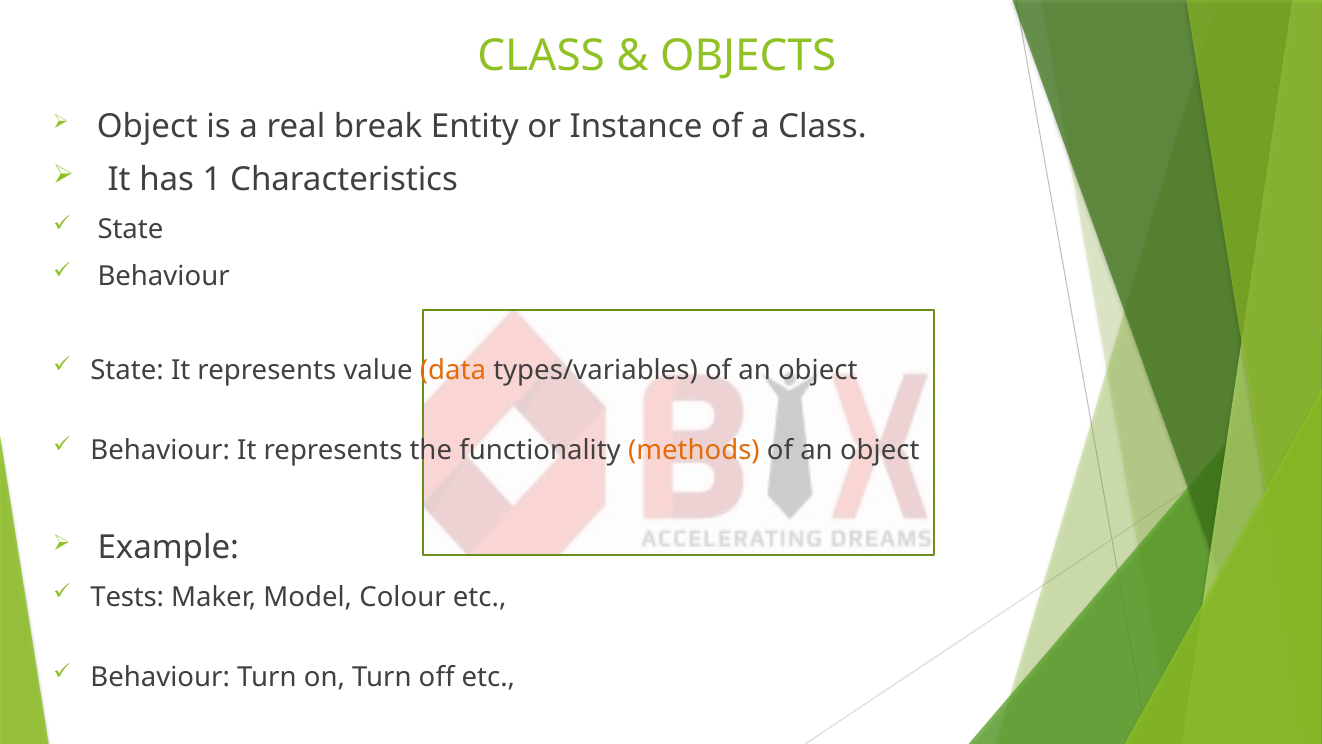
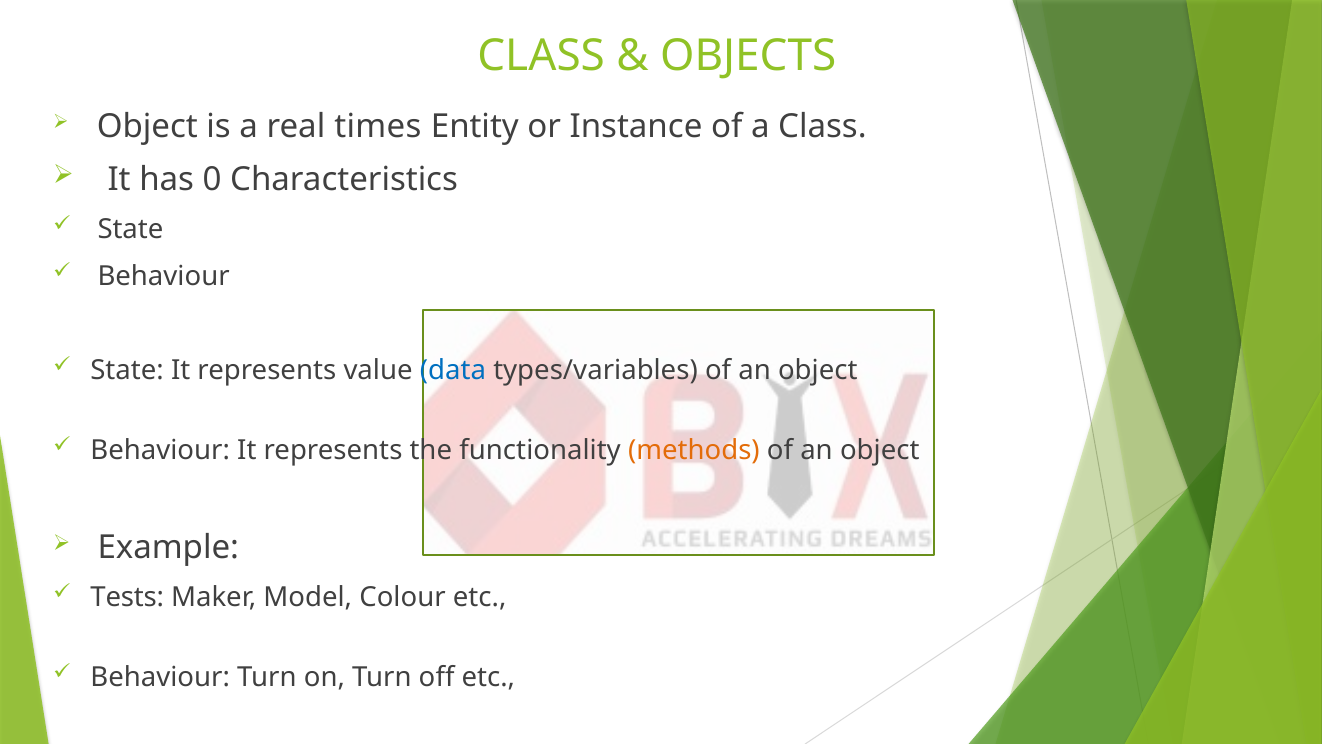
break: break -> times
1: 1 -> 0
data colour: orange -> blue
